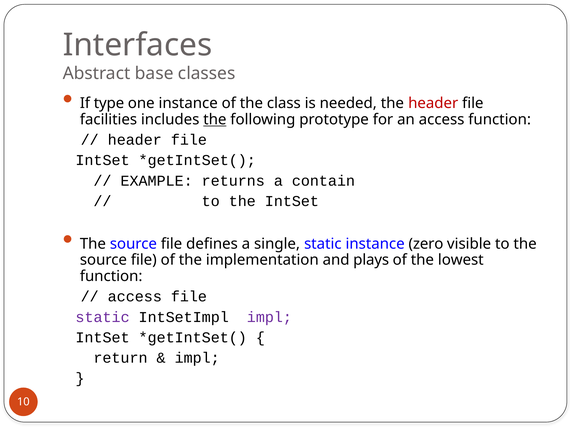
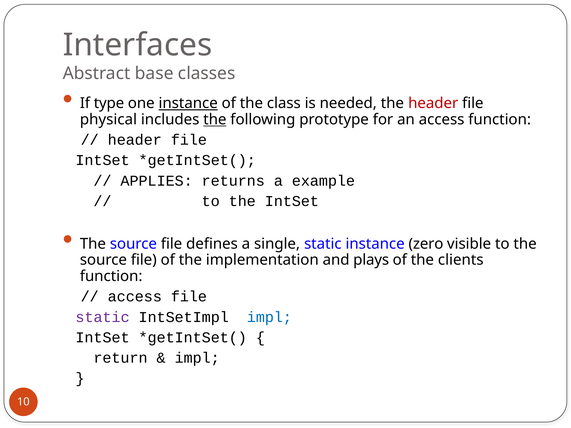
instance at (188, 103) underline: none -> present
facilities: facilities -> physical
EXAMPLE: EXAMPLE -> APPLIES
contain: contain -> example
lowest: lowest -> clients
impl at (269, 317) colour: purple -> blue
